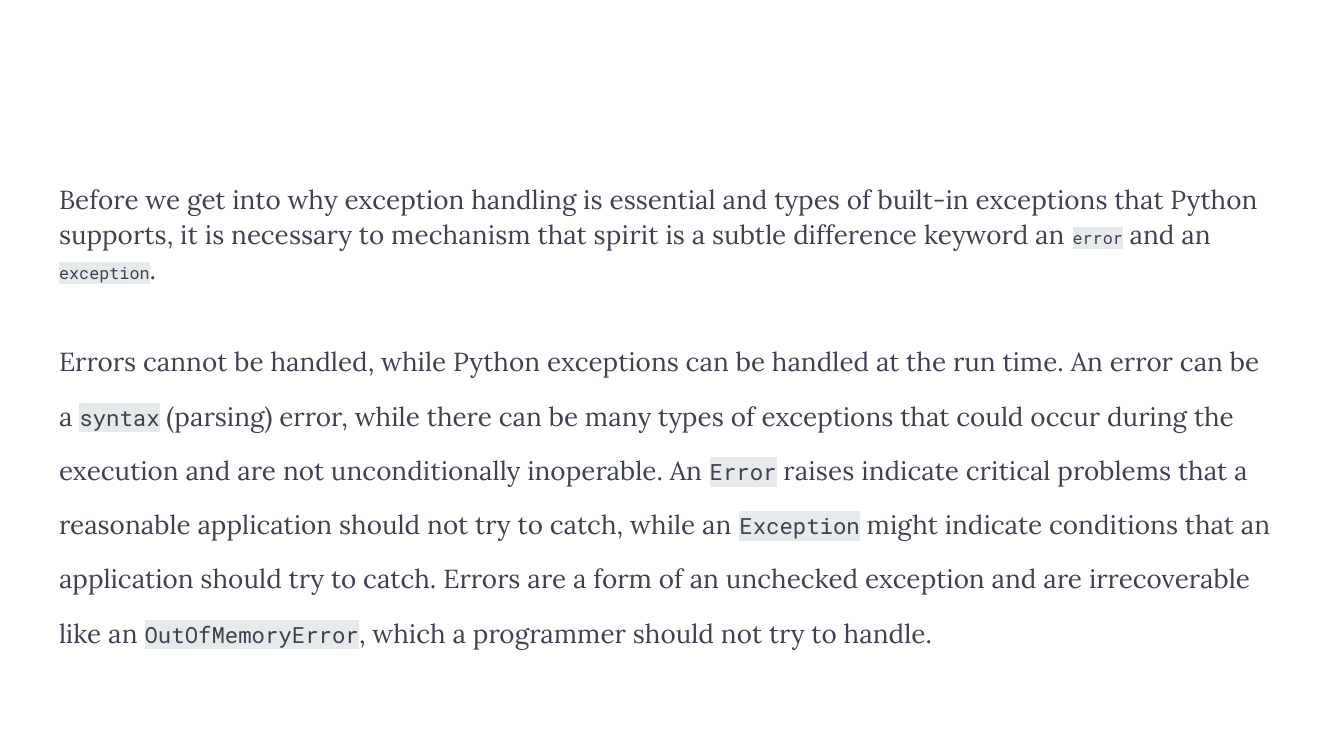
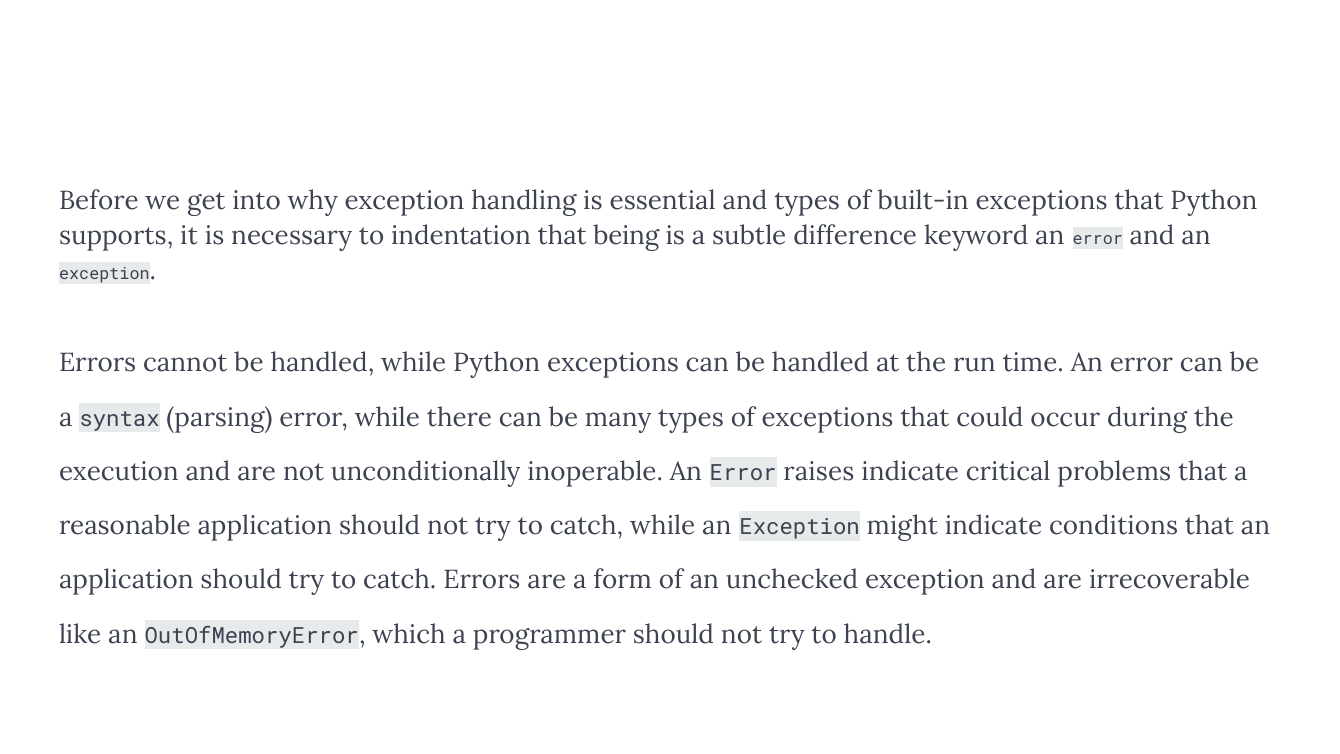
mechanism: mechanism -> indentation
spirit: spirit -> being
